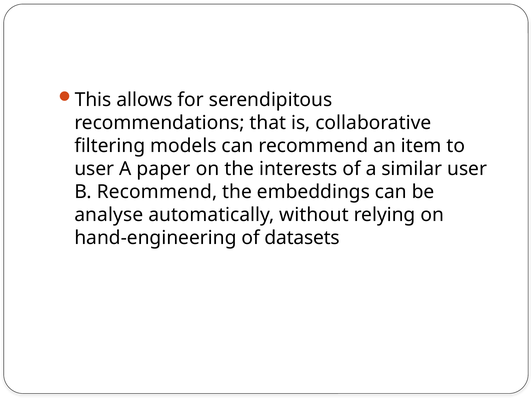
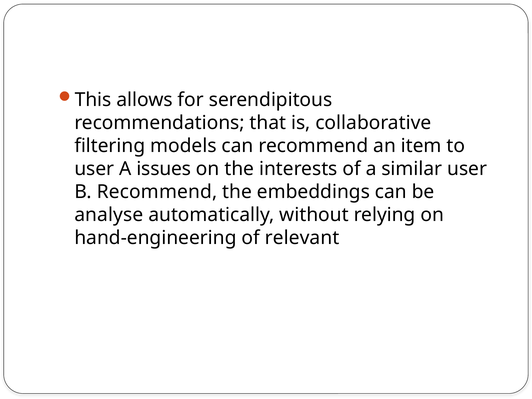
paper: paper -> issues
datasets: datasets -> relevant
